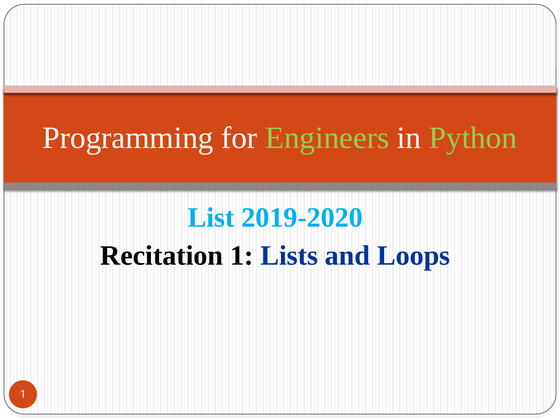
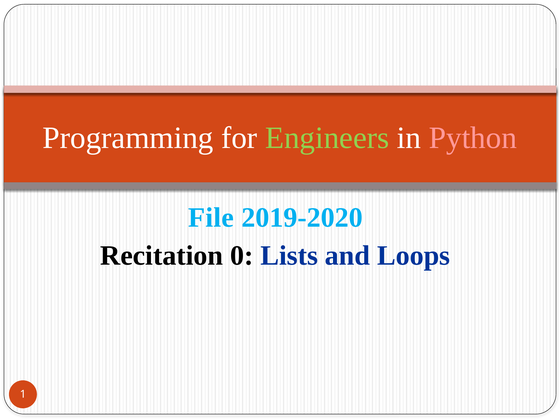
Python colour: light green -> pink
List: List -> File
Recitation 1: 1 -> 0
